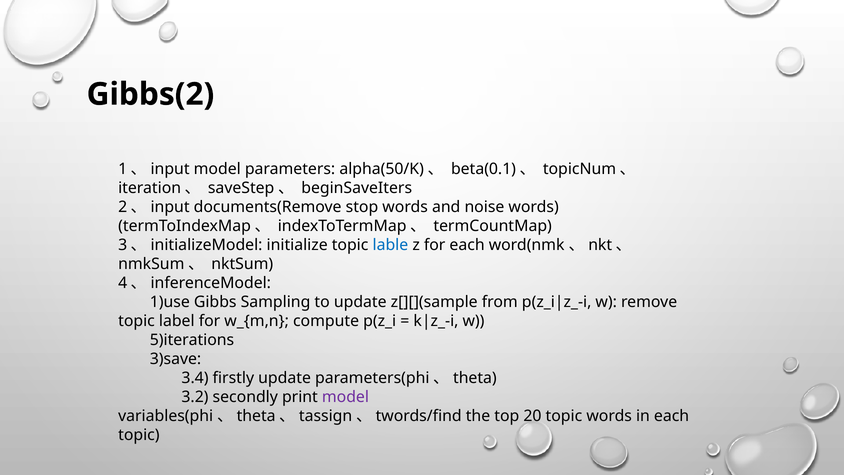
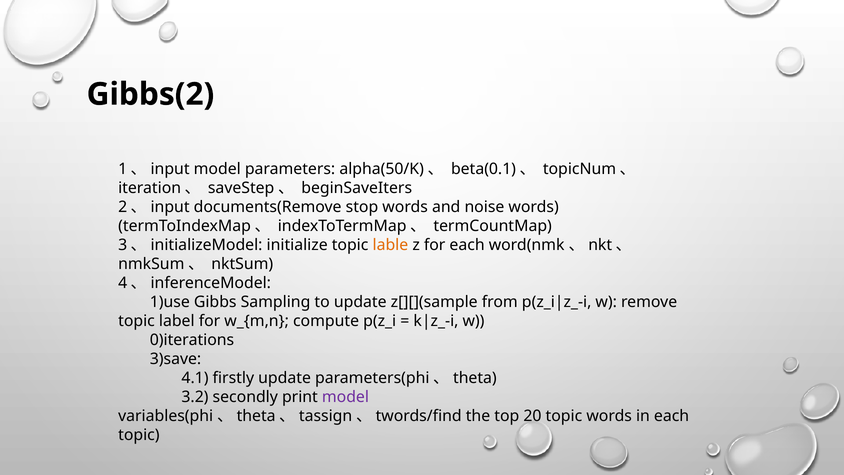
lable colour: blue -> orange
5)iterations: 5)iterations -> 0)iterations
3.4: 3.4 -> 4.1
